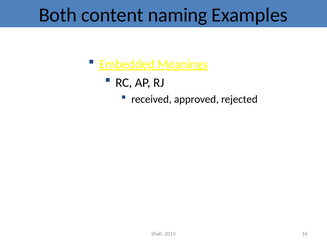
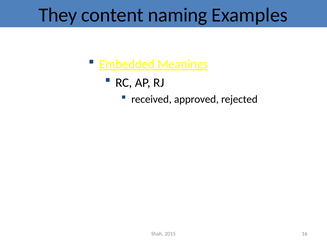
Both: Both -> They
